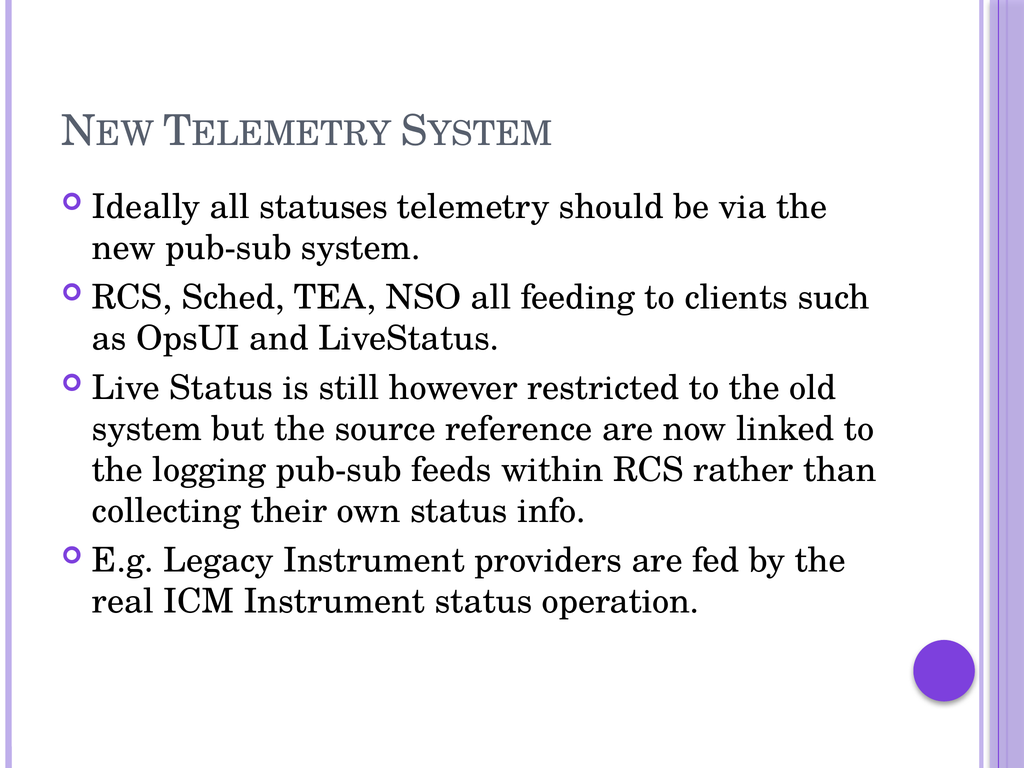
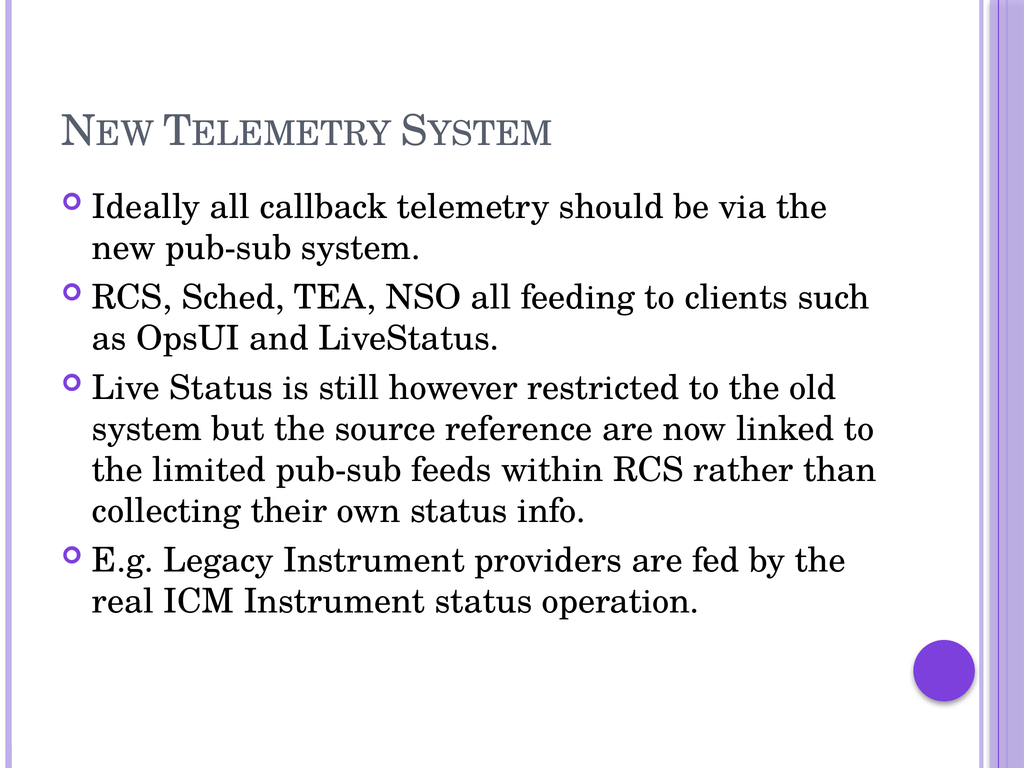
statuses: statuses -> callback
logging: logging -> limited
